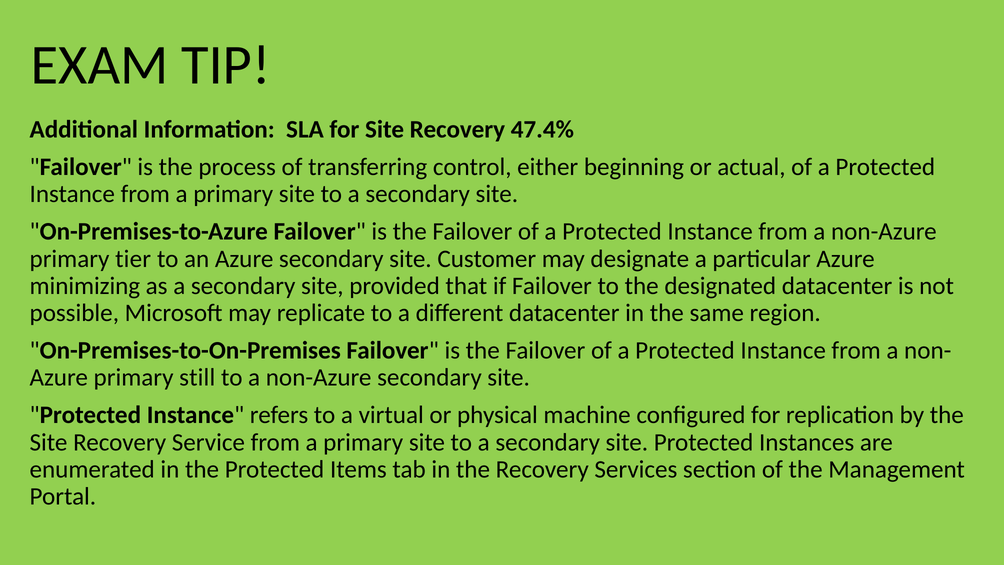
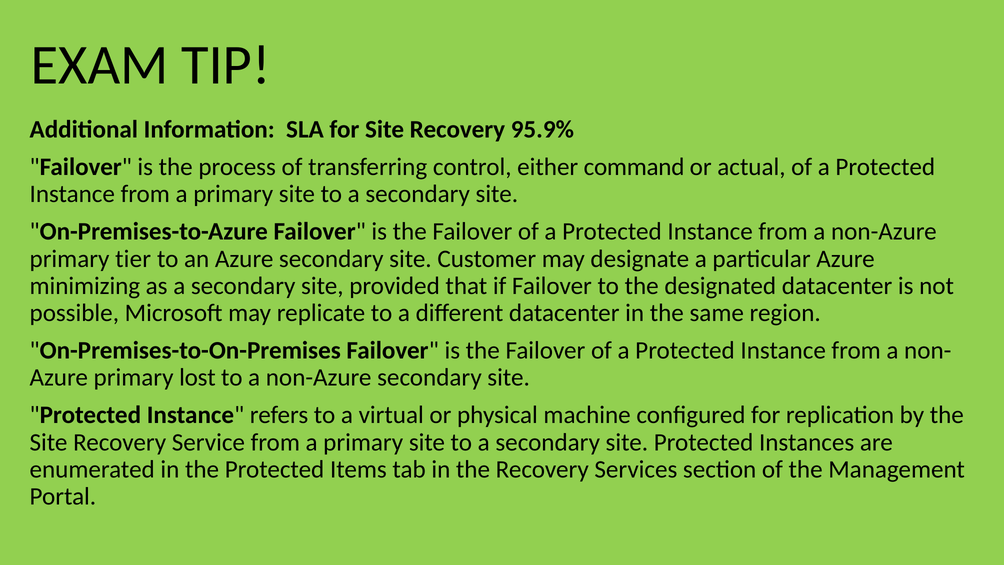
47.4%: 47.4% -> 95.9%
beginning: beginning -> command
still: still -> lost
